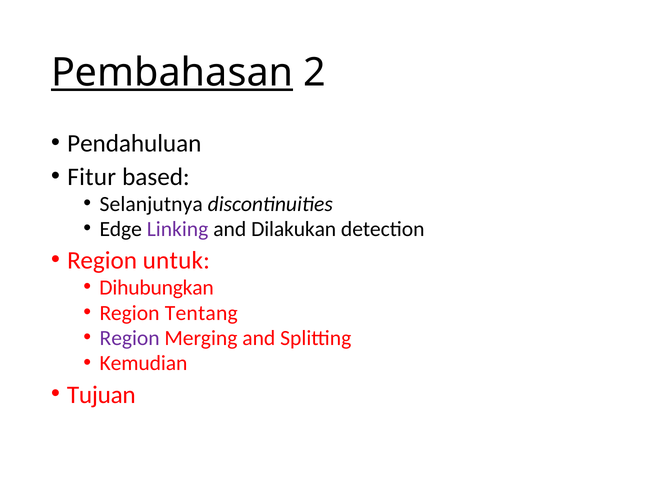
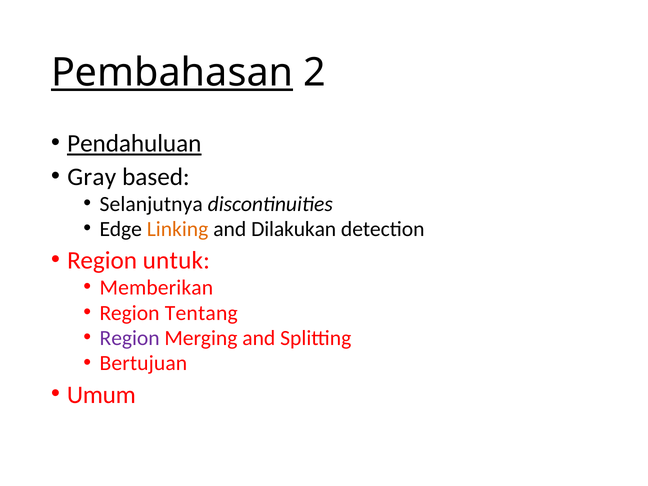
Pendahuluan underline: none -> present
Fitur: Fitur -> Gray
Linking colour: purple -> orange
Dihubungkan: Dihubungkan -> Memberikan
Kemudian: Kemudian -> Bertujuan
Tujuan: Tujuan -> Umum
